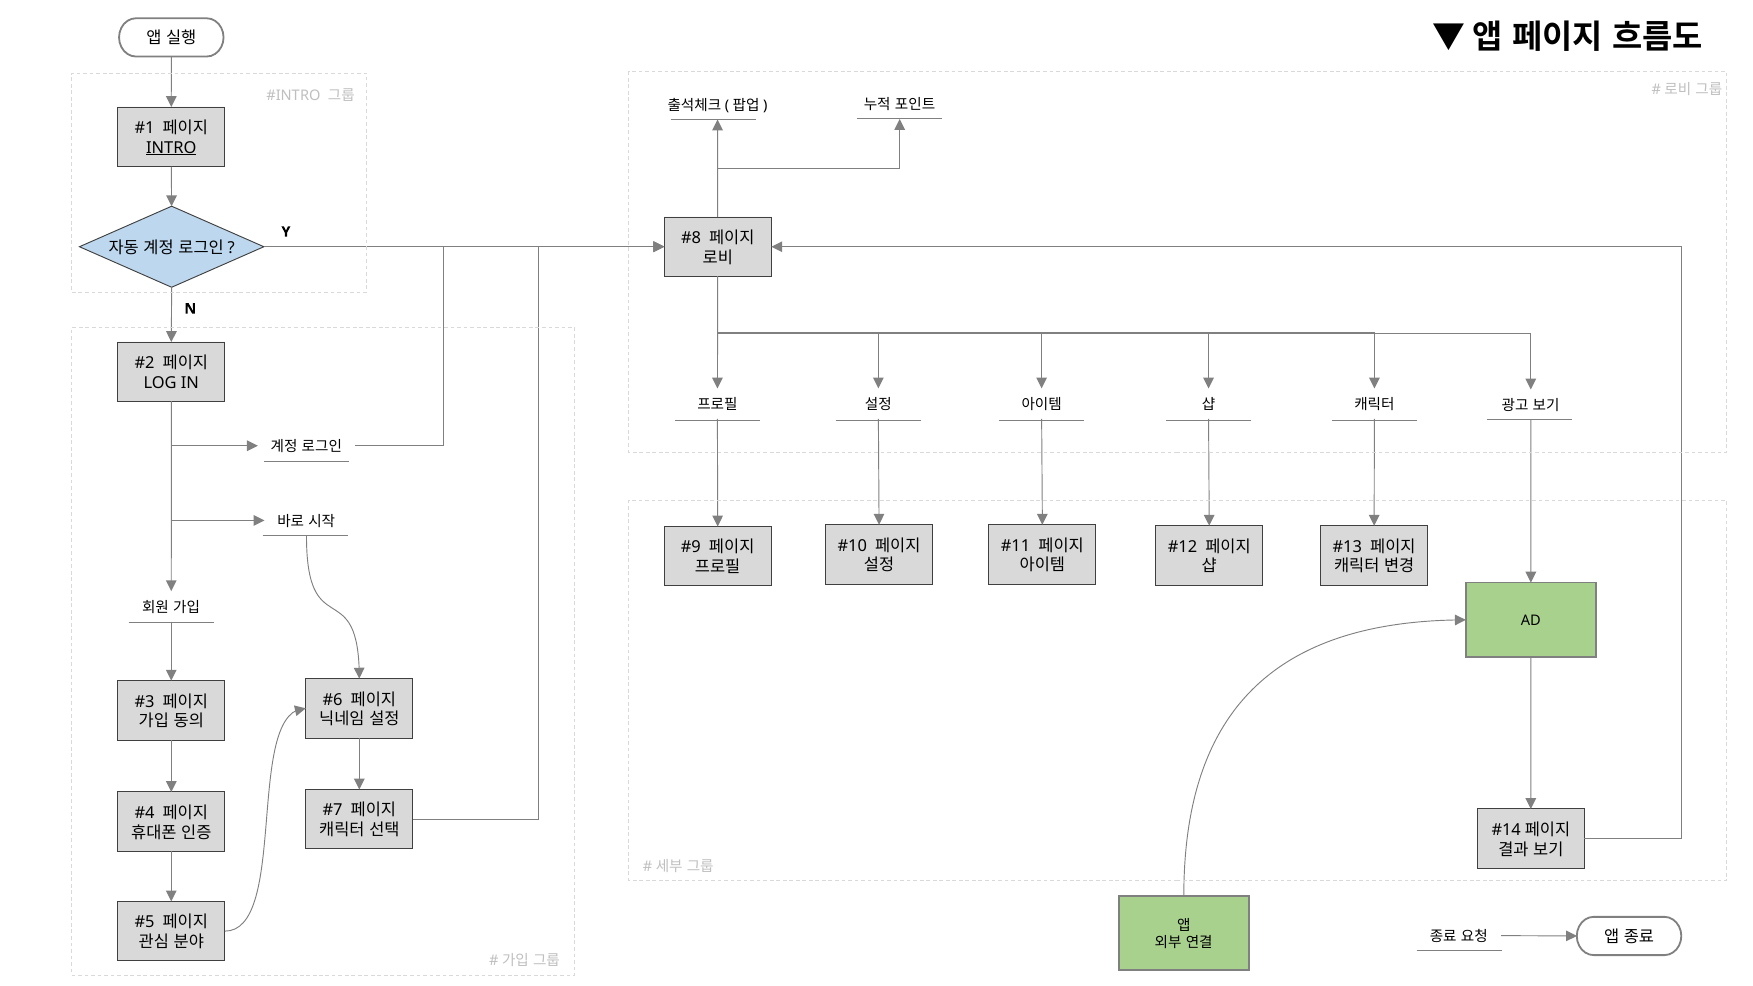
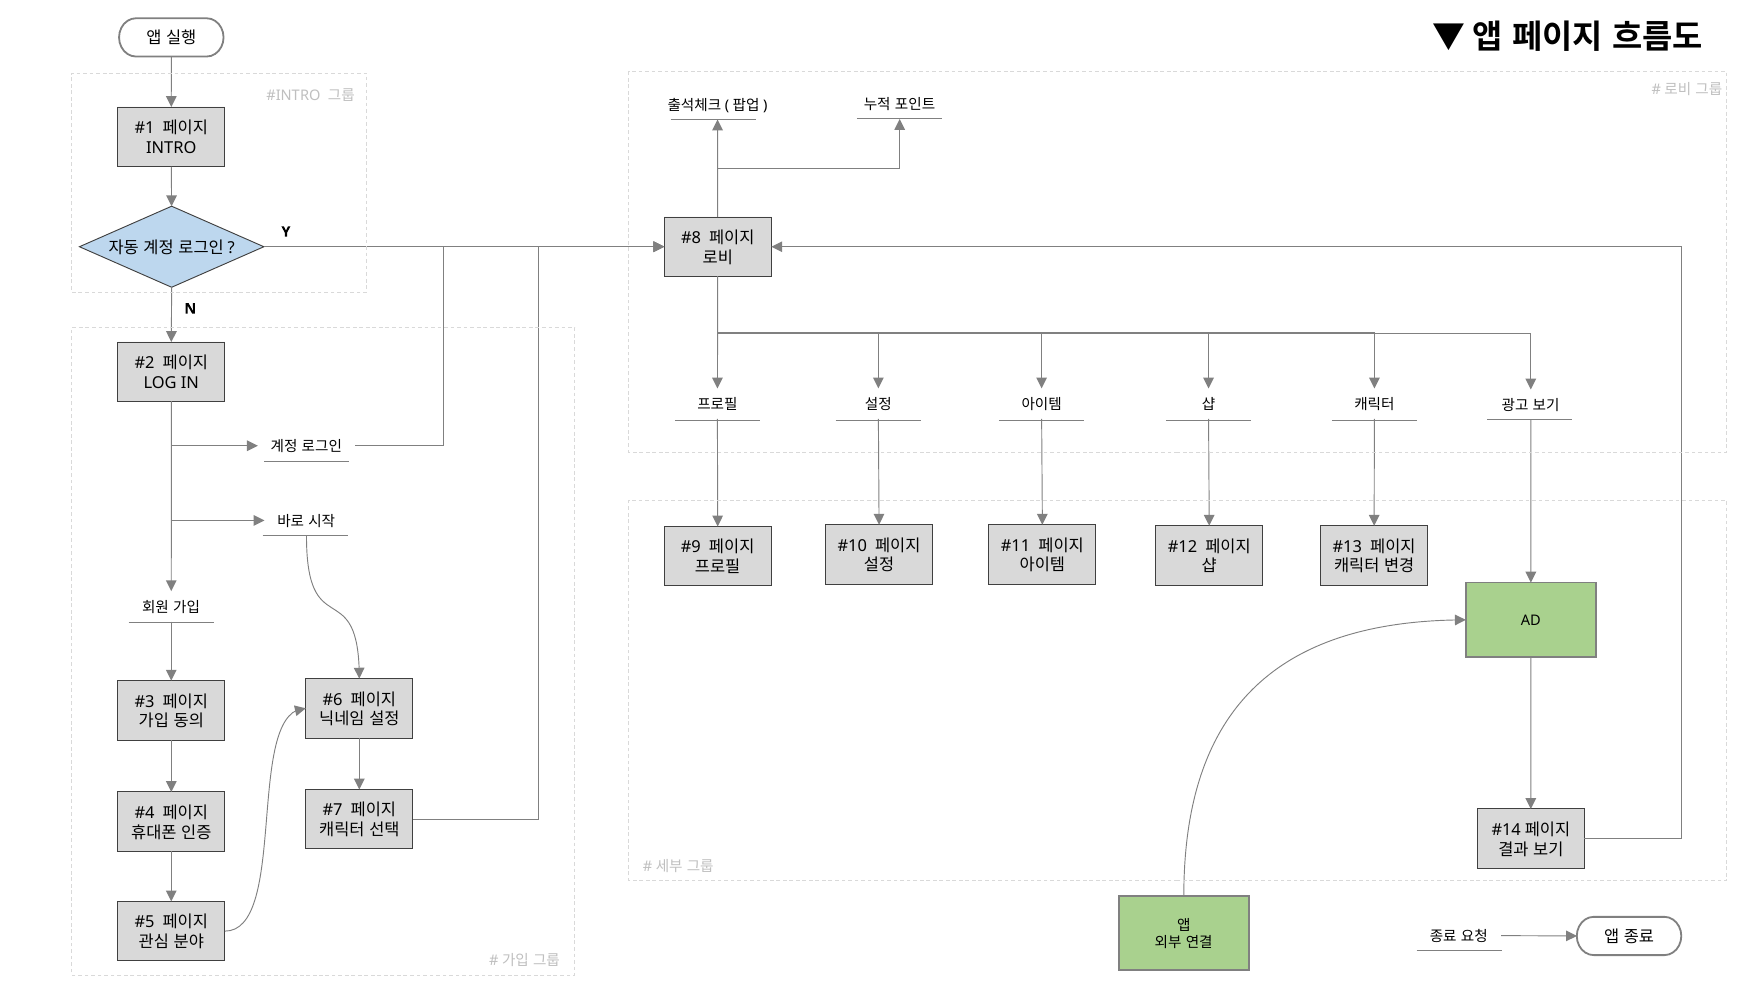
INTRO underline: present -> none
